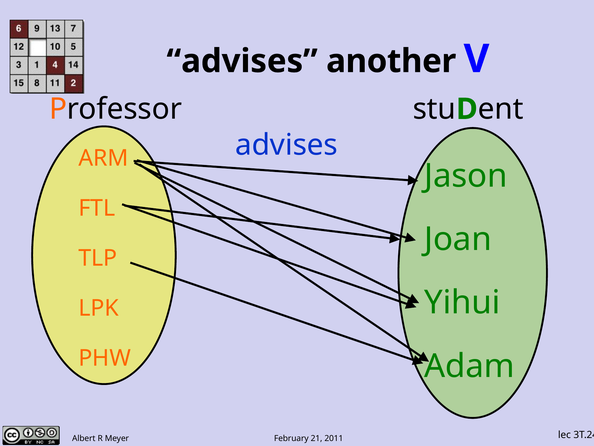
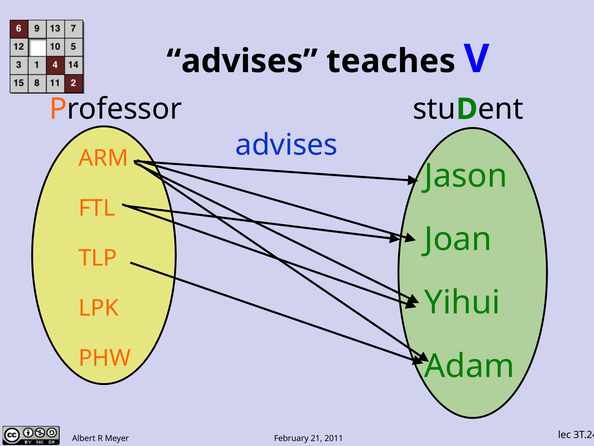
another: another -> teaches
